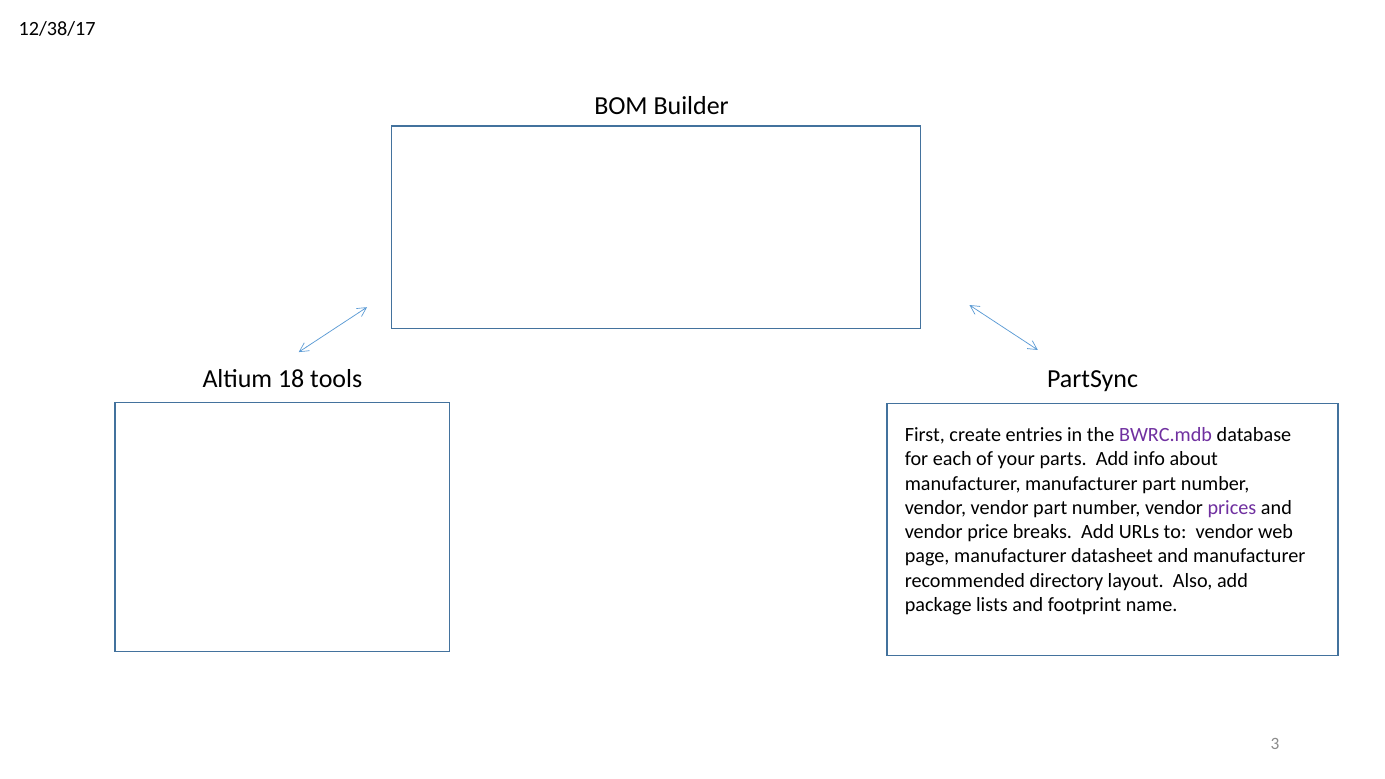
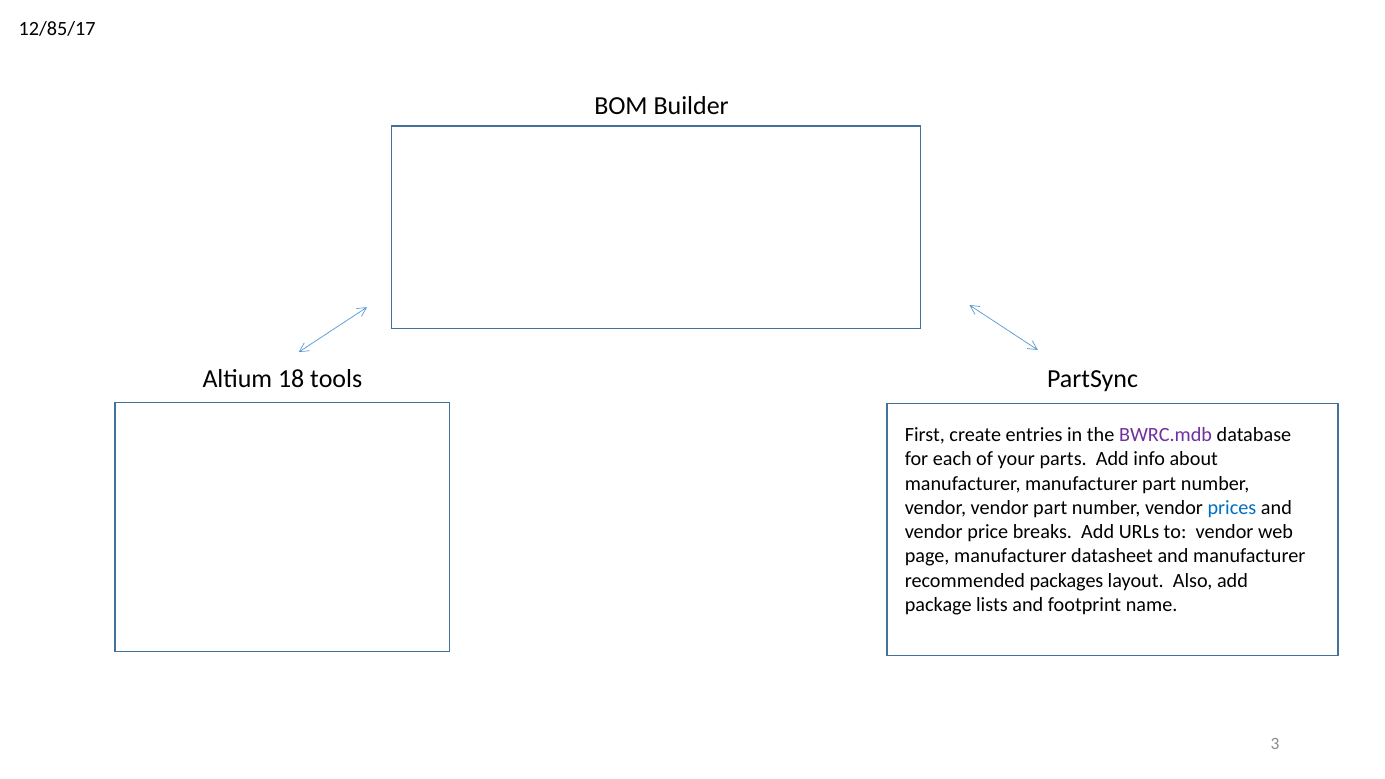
12/38/17: 12/38/17 -> 12/85/17
prices colour: purple -> blue
directory: directory -> packages
